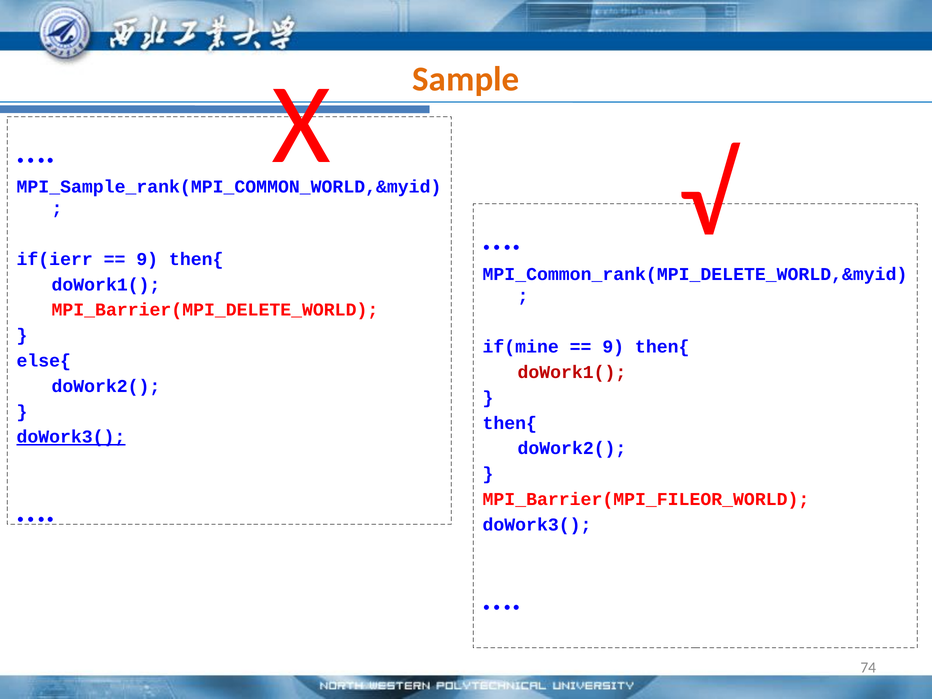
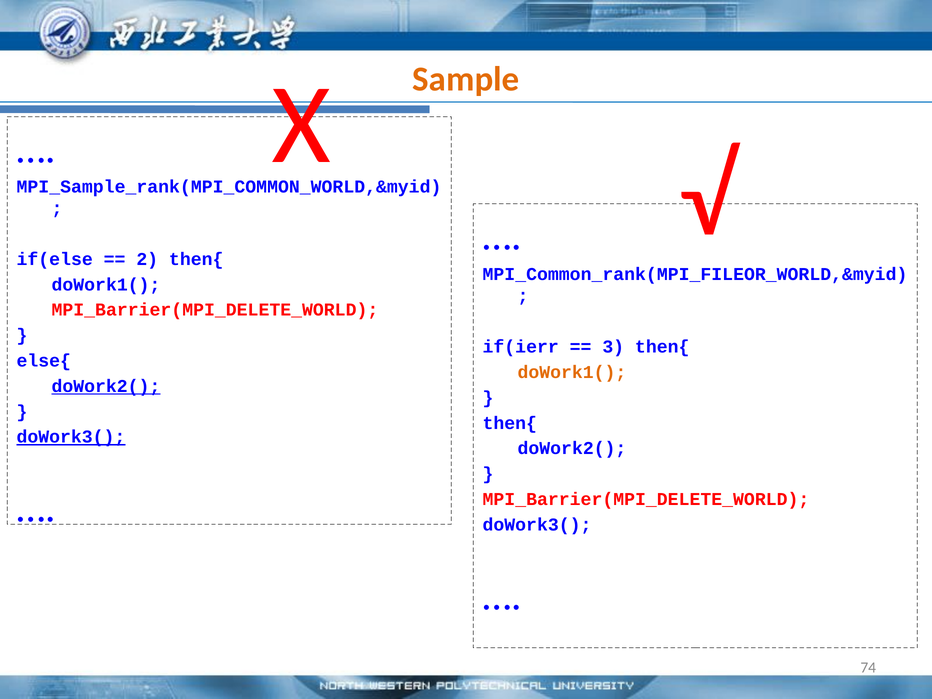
if(ierr: if(ierr -> if(else
9 at (147, 259): 9 -> 2
MPI_Common_rank(MPI_DELETE_WORLD,&myid: MPI_Common_rank(MPI_DELETE_WORLD,&myid -> MPI_Common_rank(MPI_FILEOR_WORLD,&myid
if(mine: if(mine -> if(ierr
9 at (613, 347): 9 -> 3
doWork1( at (572, 372) colour: red -> orange
doWork2( at (106, 386) underline: none -> present
MPI_Barrier(MPI_FILEOR_WORLD at (646, 499): MPI_Barrier(MPI_FILEOR_WORLD -> MPI_Barrier(MPI_DELETE_WORLD
